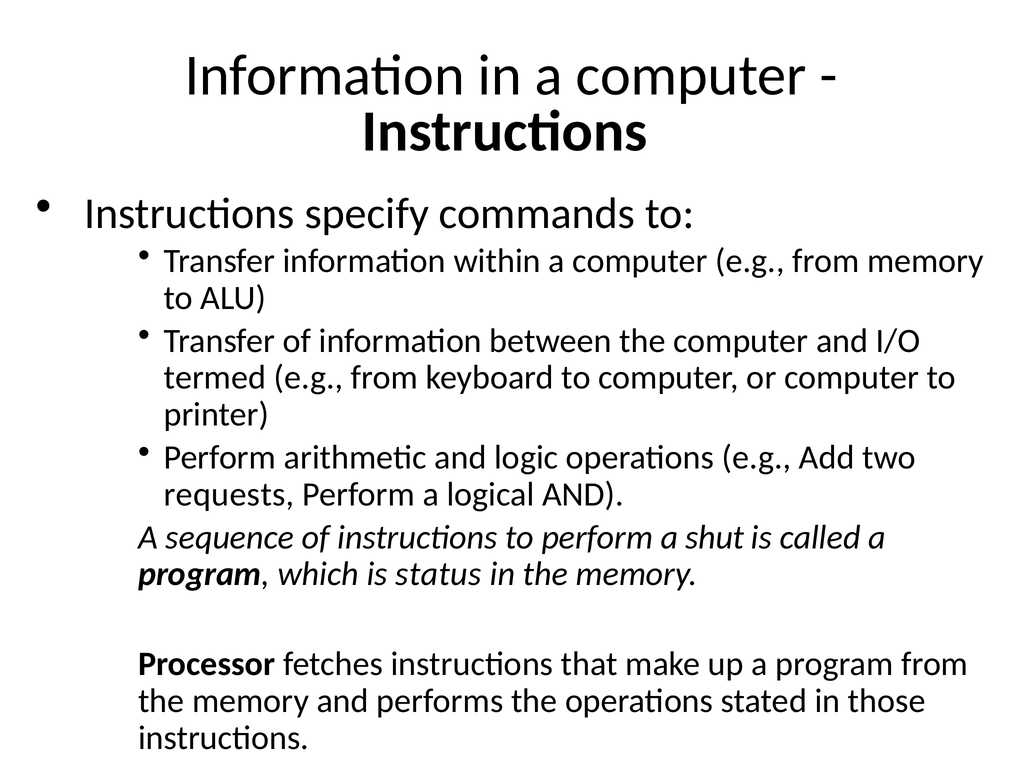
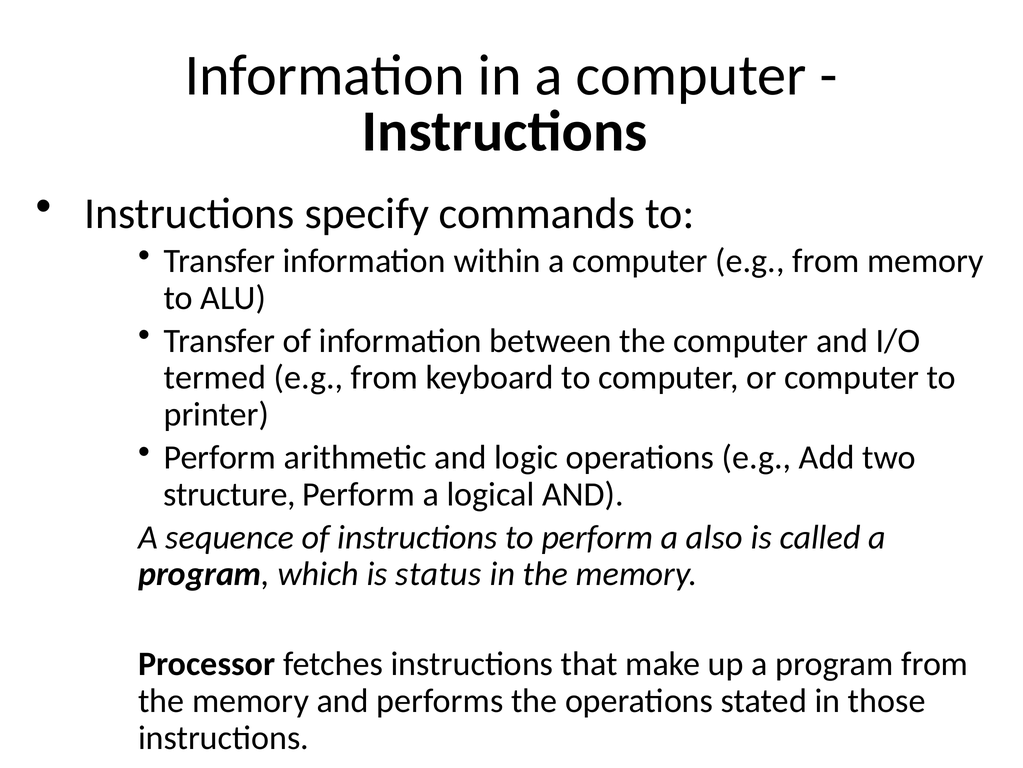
requests: requests -> structure
shut: shut -> also
